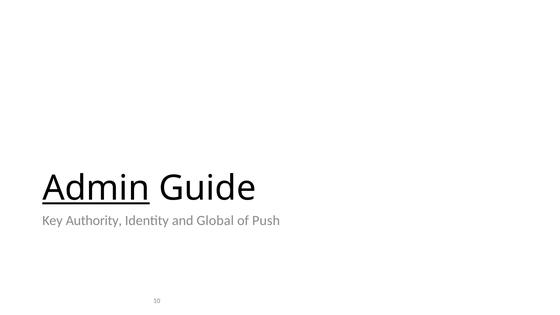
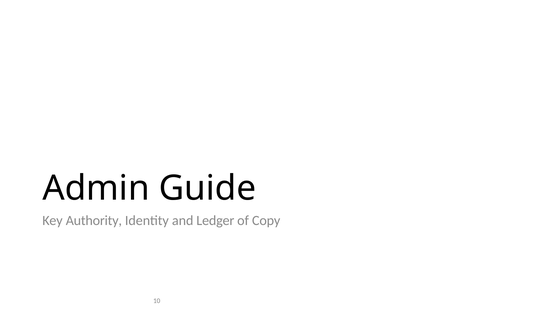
Admin underline: present -> none
Global: Global -> Ledger
Push: Push -> Copy
